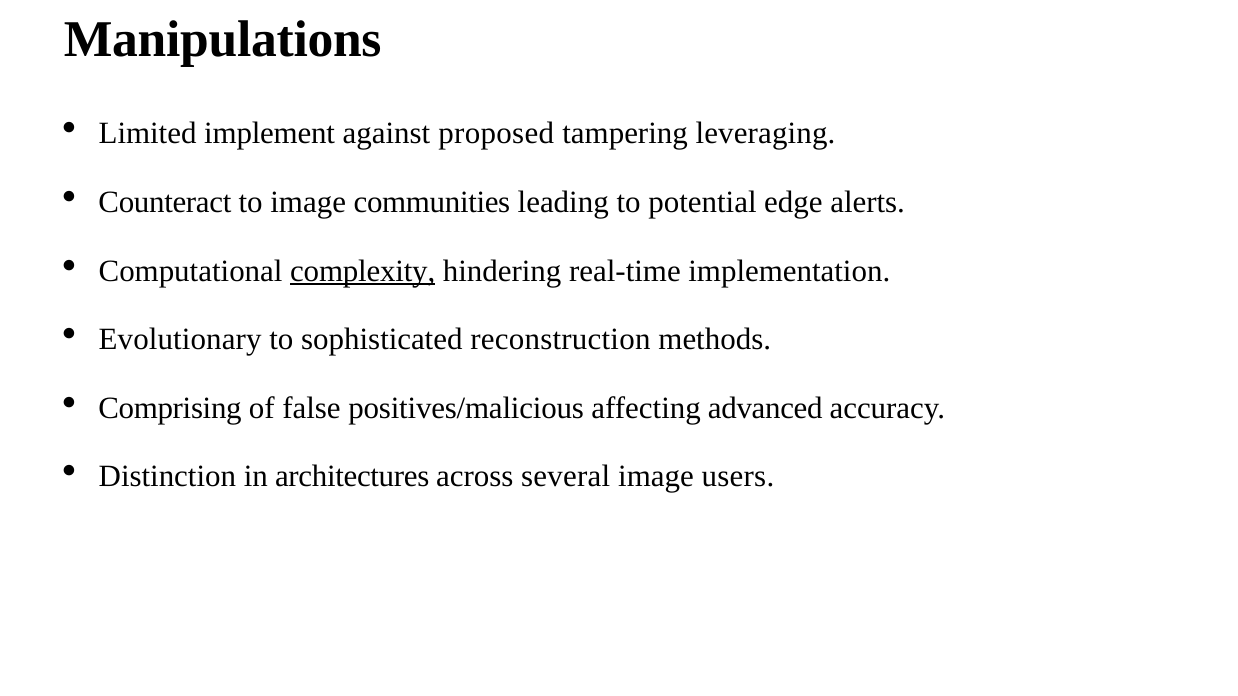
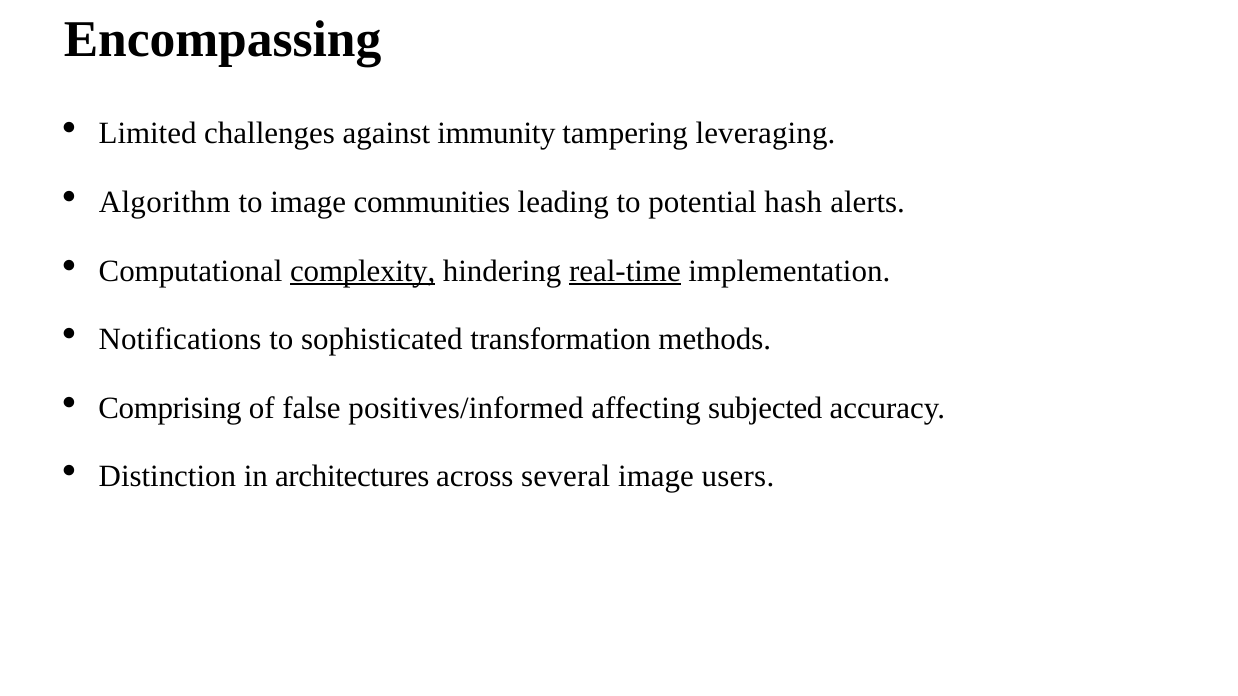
Manipulations: Manipulations -> Encompassing
implement: implement -> challenges
proposed: proposed -> immunity
Counteract: Counteract -> Algorithm
edge: edge -> hash
real-time underline: none -> present
Evolutionary: Evolutionary -> Notifications
reconstruction: reconstruction -> transformation
positives/malicious: positives/malicious -> positives/informed
advanced: advanced -> subjected
